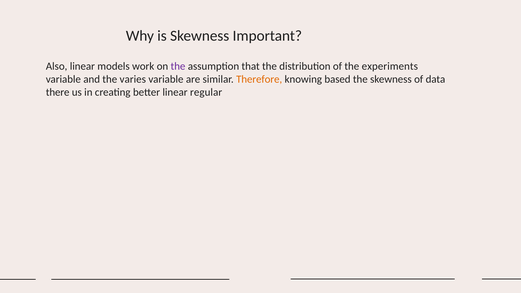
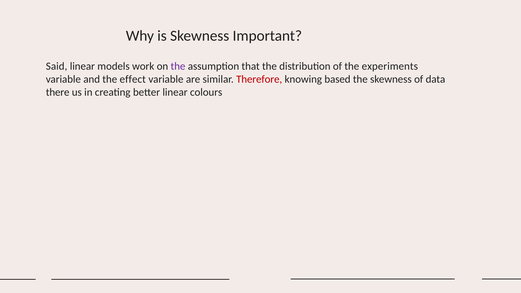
Also: Also -> Said
varies: varies -> effect
Therefore colour: orange -> red
regular: regular -> colours
